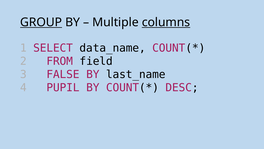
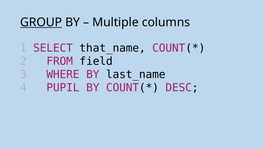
columns underline: present -> none
data_name: data_name -> that_name
FALSE: FALSE -> WHERE
